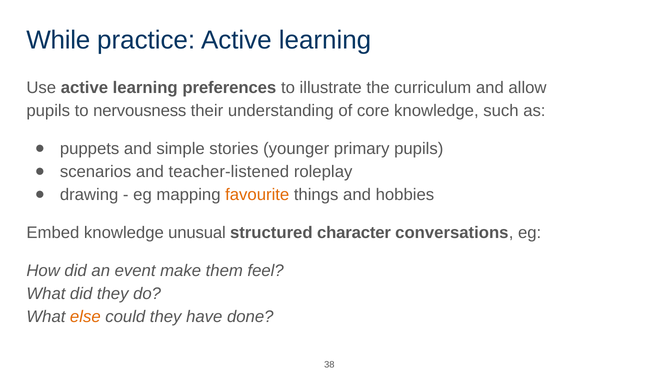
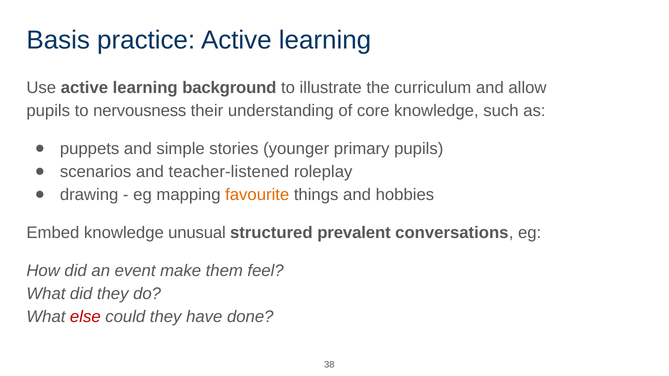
While: While -> Basis
preferences: preferences -> background
character: character -> prevalent
else colour: orange -> red
